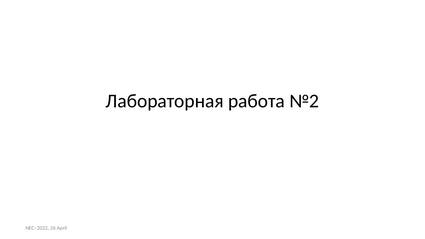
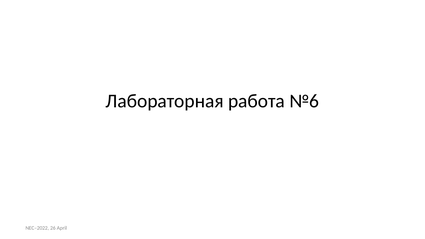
№2: №2 -> №6
